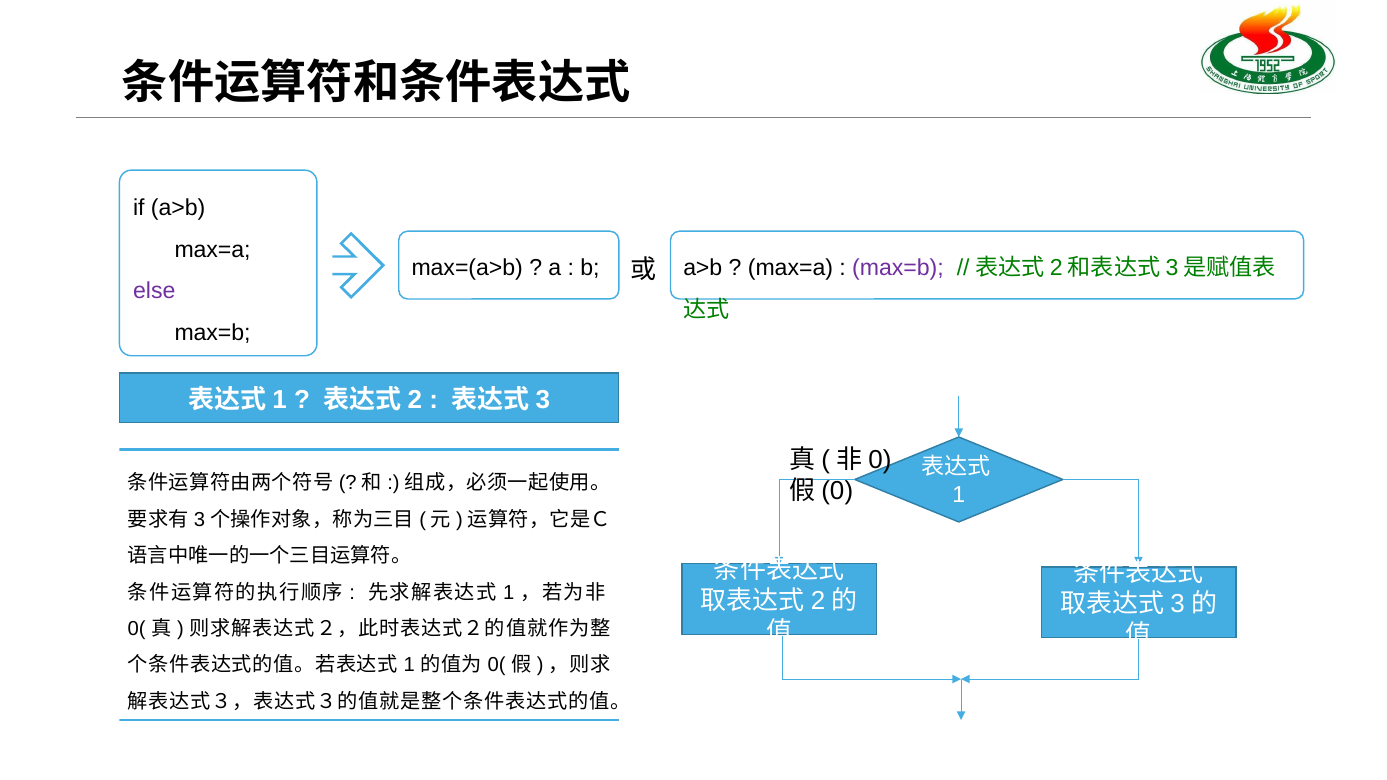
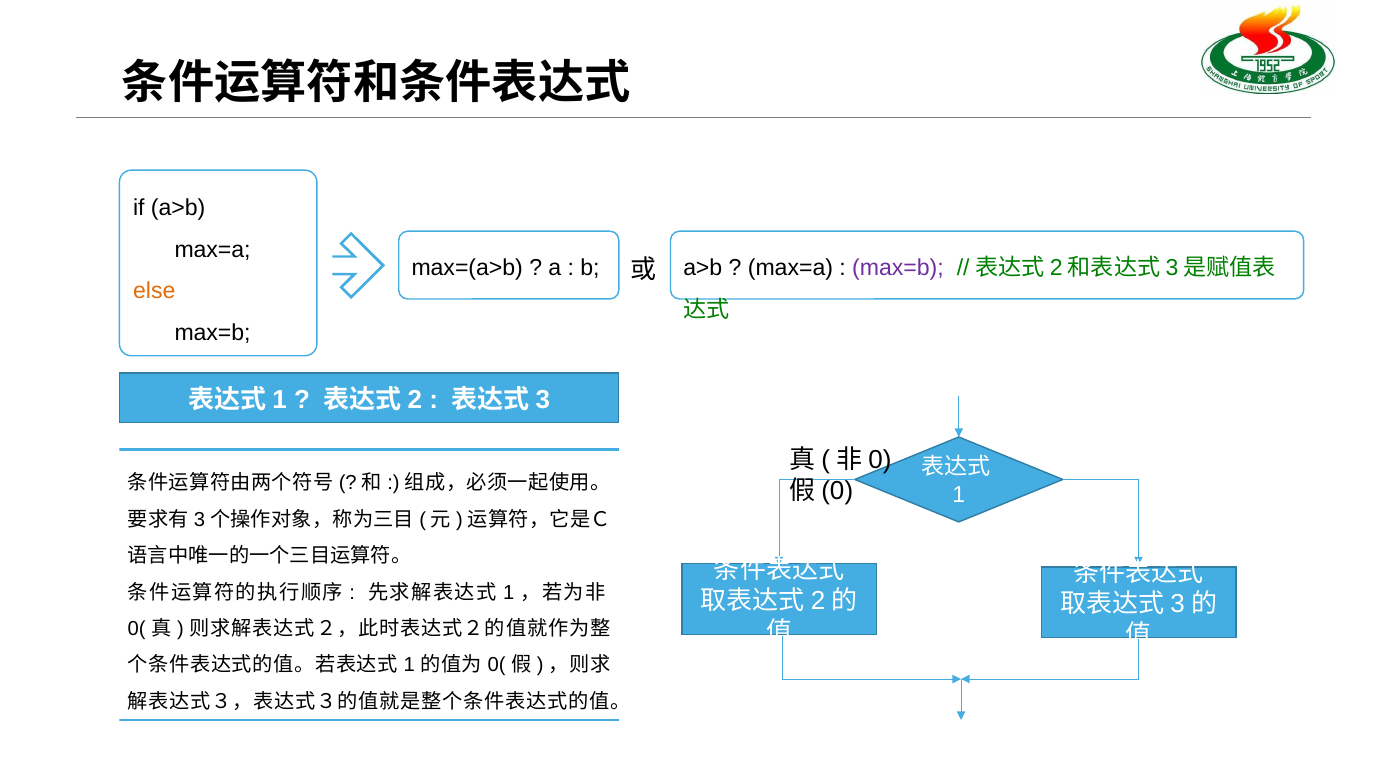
else colour: purple -> orange
